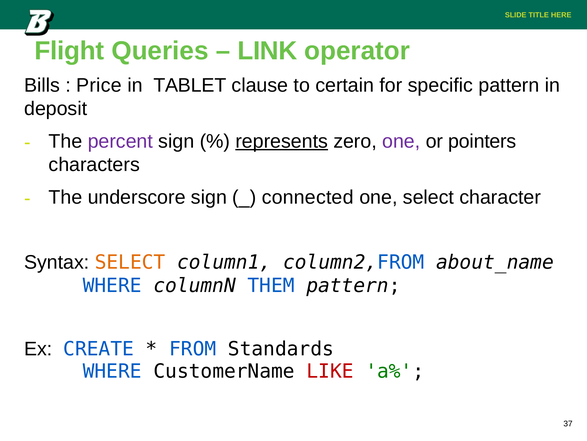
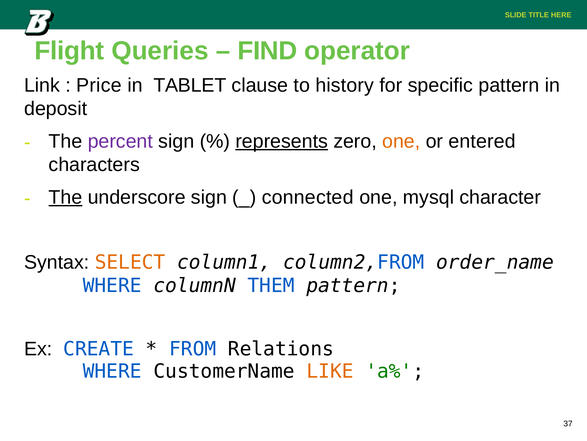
LINK: LINK -> FIND
Bills: Bills -> Link
certain: certain -> history
one at (401, 141) colour: purple -> orange
pointers: pointers -> entered
The at (65, 197) underline: none -> present
one select: select -> mysql
about_name: about_name -> order_name
Standards: Standards -> Relations
LIKE colour: red -> orange
